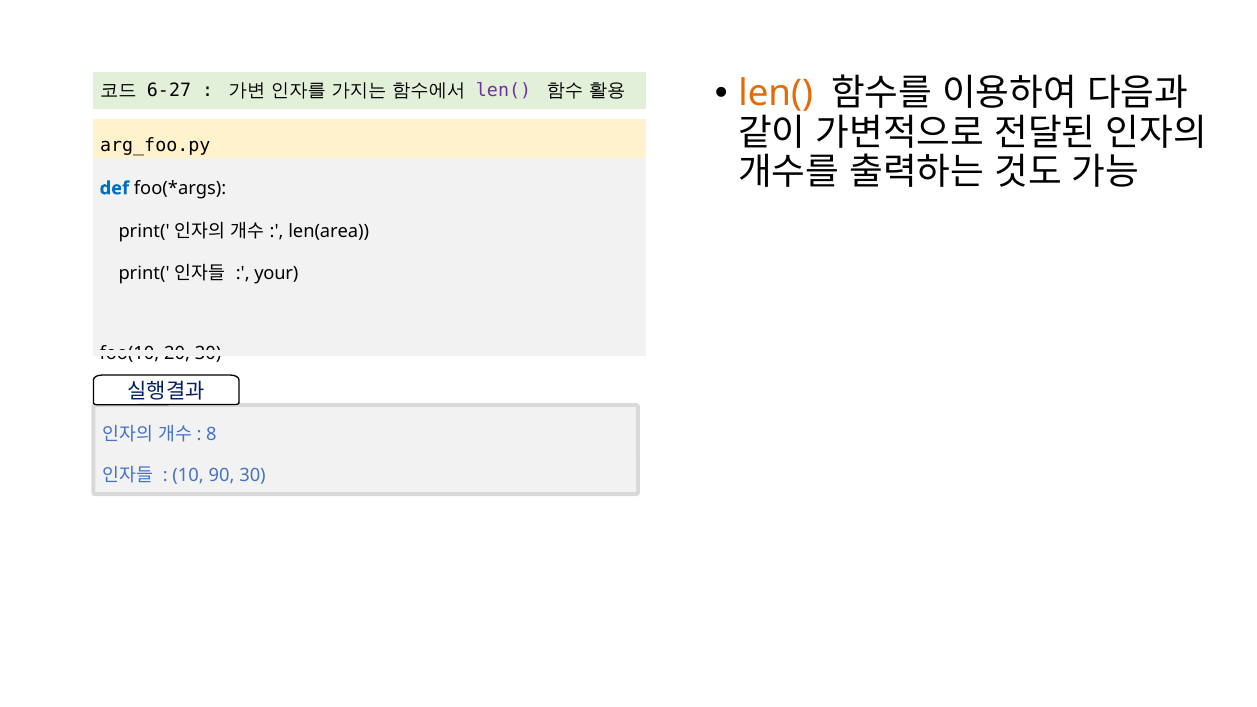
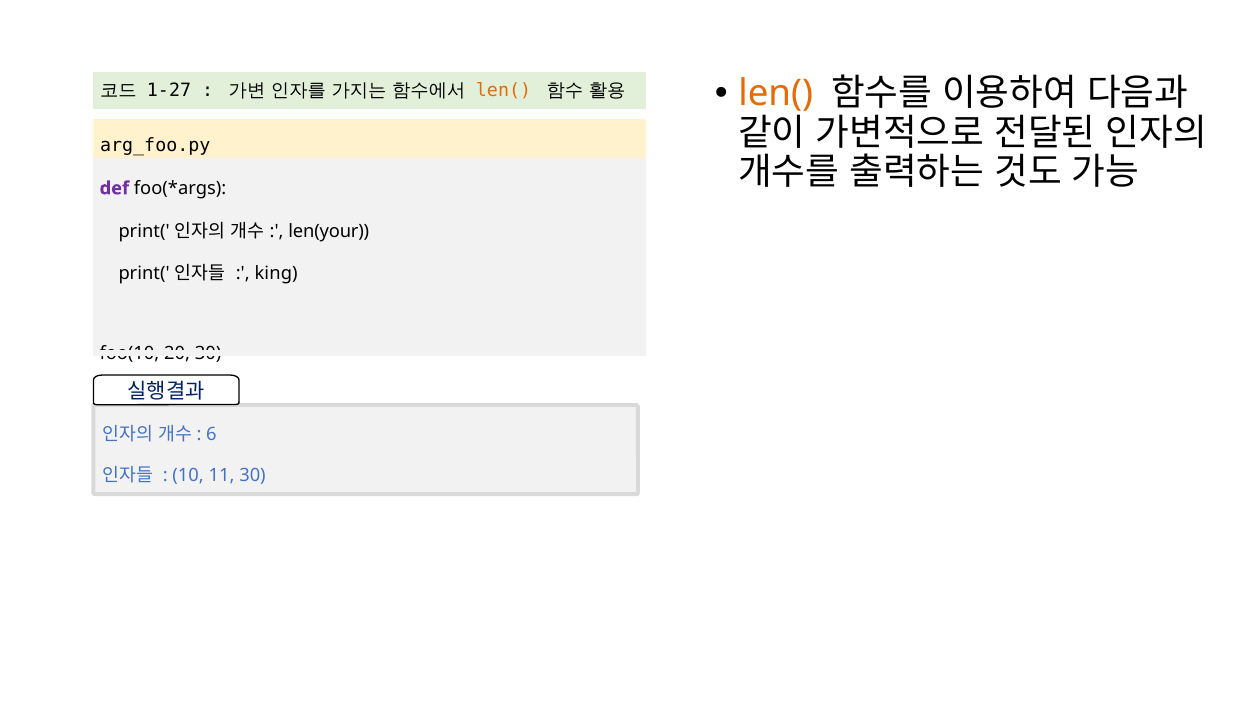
6-27: 6-27 -> 1-27
len( at (504, 91) colour: purple -> orange
def colour: blue -> purple
len(area: len(area -> len(your
your: your -> king
8: 8 -> 6
90: 90 -> 11
